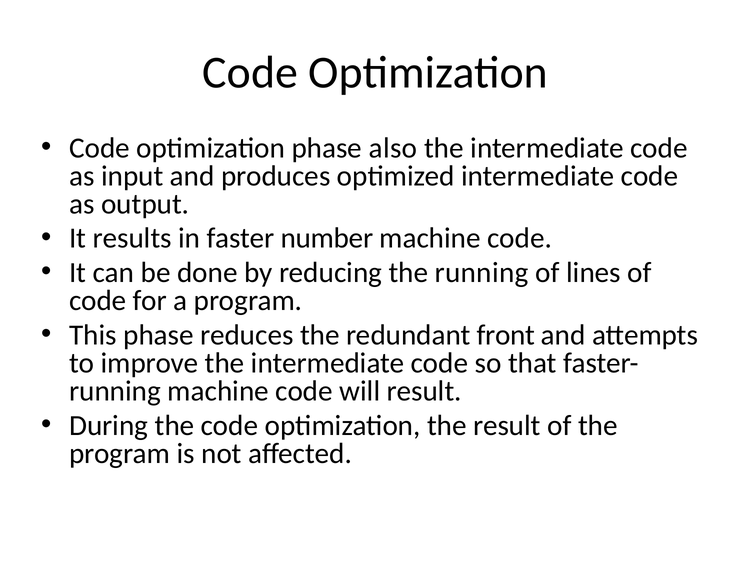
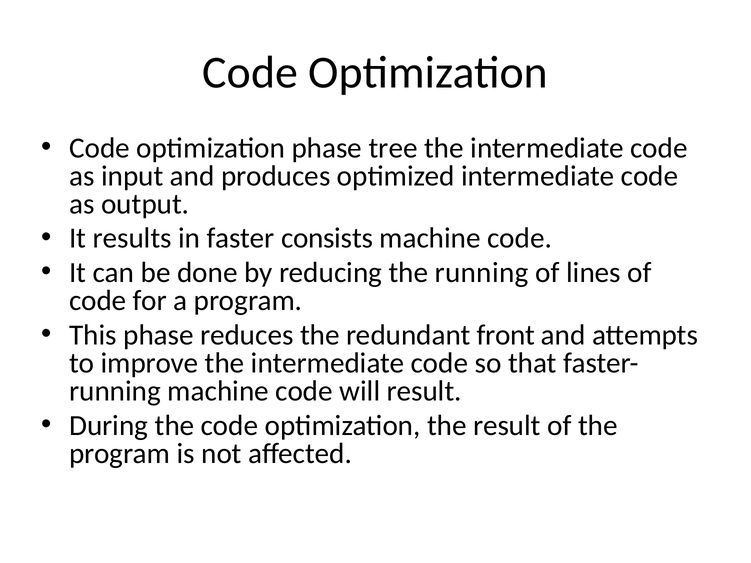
also: also -> tree
number: number -> consists
